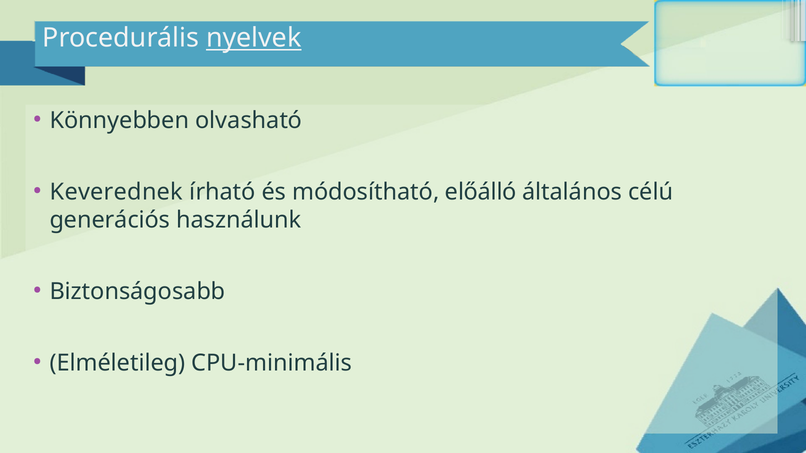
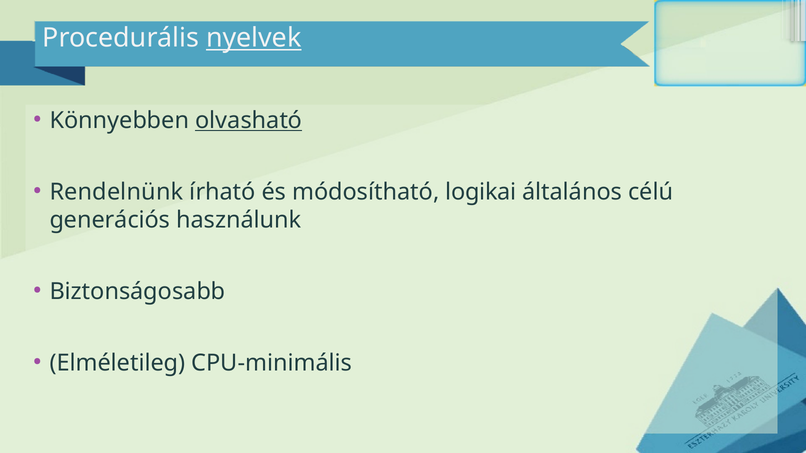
olvasható underline: none -> present
Keverednek: Keverednek -> Rendelnünk
előálló: előálló -> logikai
